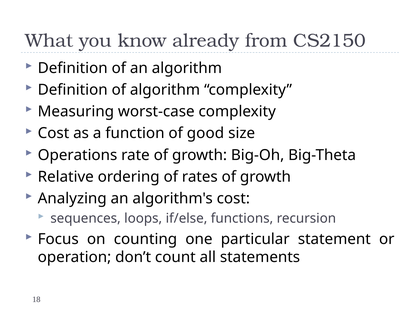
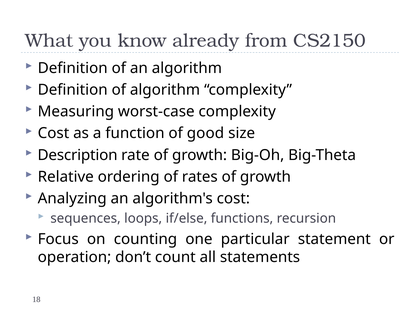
Operations: Operations -> Description
